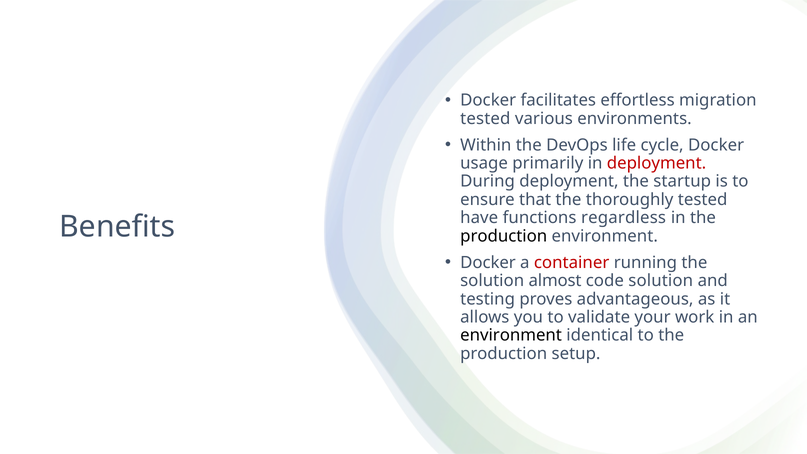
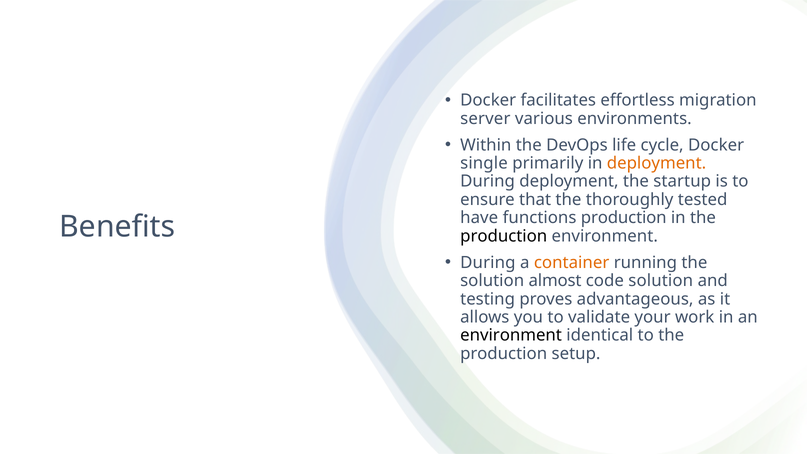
tested at (485, 118): tested -> server
usage: usage -> single
deployment at (657, 163) colour: red -> orange
functions regardless: regardless -> production
Docker at (488, 263): Docker -> During
container colour: red -> orange
